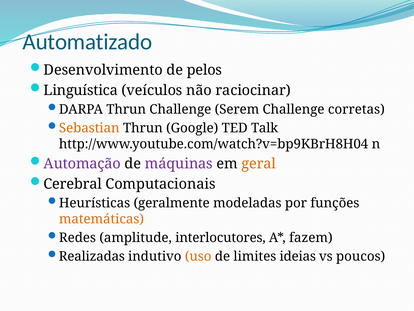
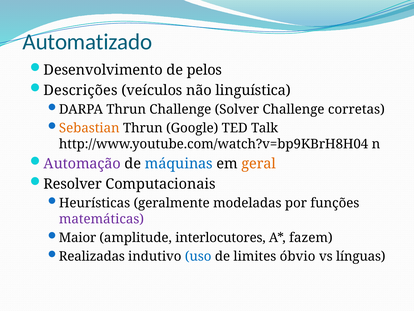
Linguística: Linguística -> Descrições
raciocinar: raciocinar -> linguística
Serem: Serem -> Solver
máquinas colour: purple -> blue
Cerebral: Cerebral -> Resolver
matemáticas colour: orange -> purple
Redes: Redes -> Maior
uso colour: orange -> blue
ideias: ideias -> óbvio
poucos: poucos -> línguas
